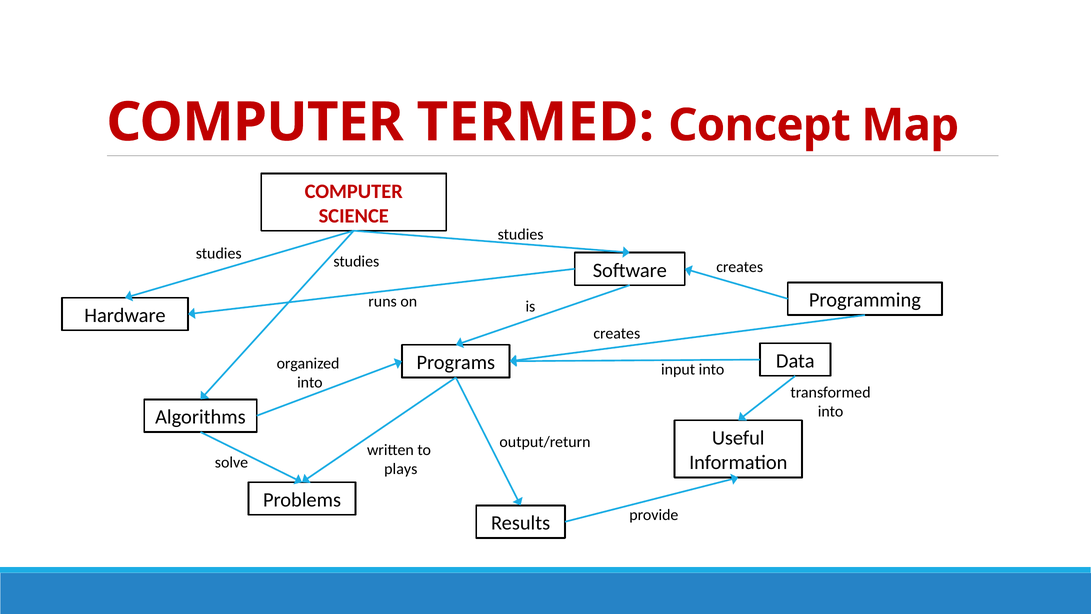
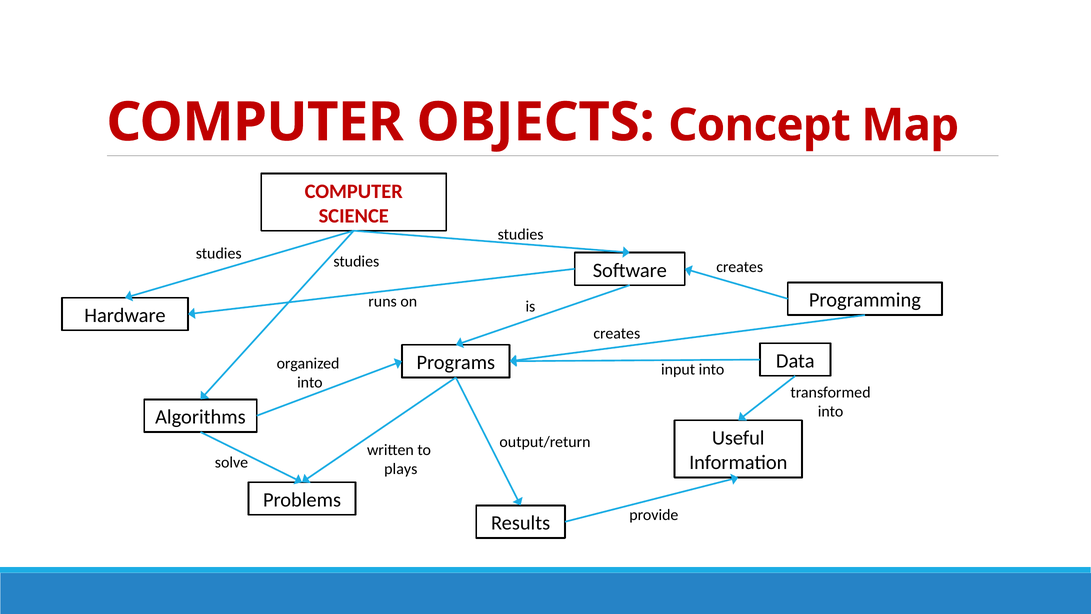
TERMED: TERMED -> OBJECTS
